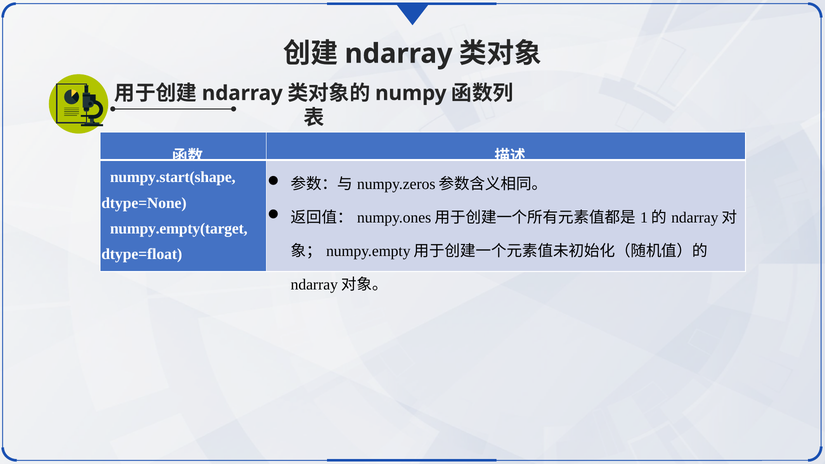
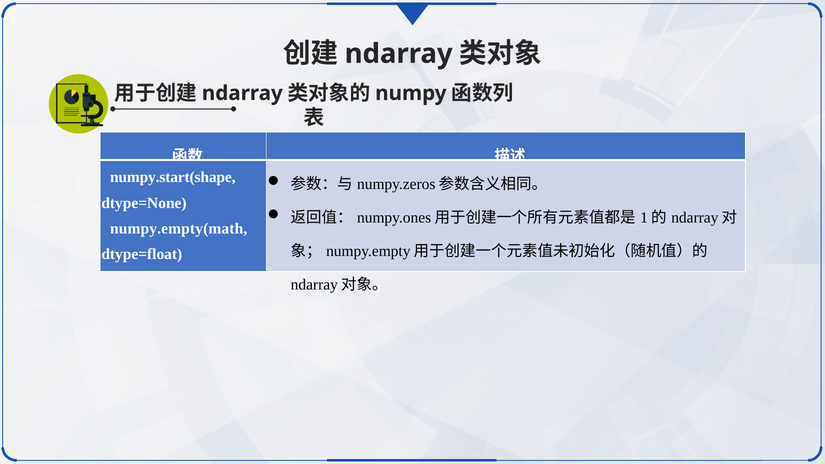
numpy.empty(target: numpy.empty(target -> numpy.empty(math
